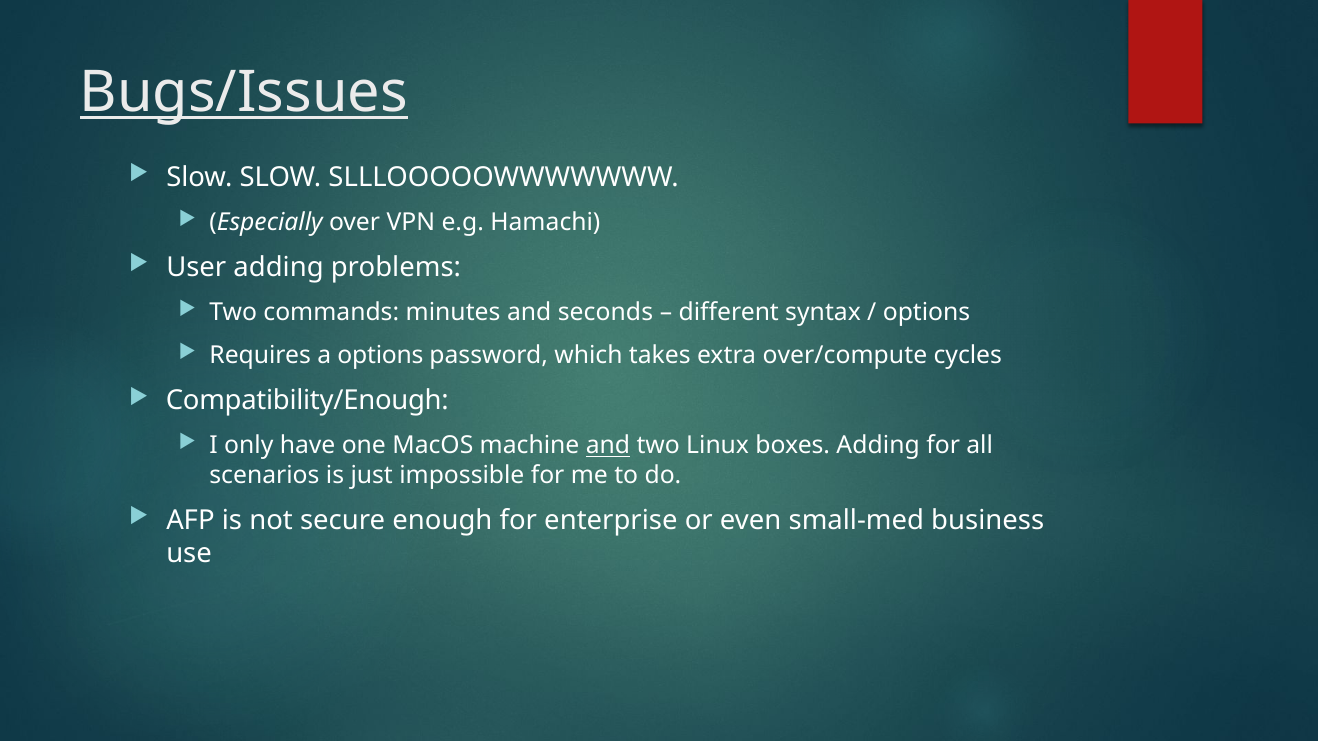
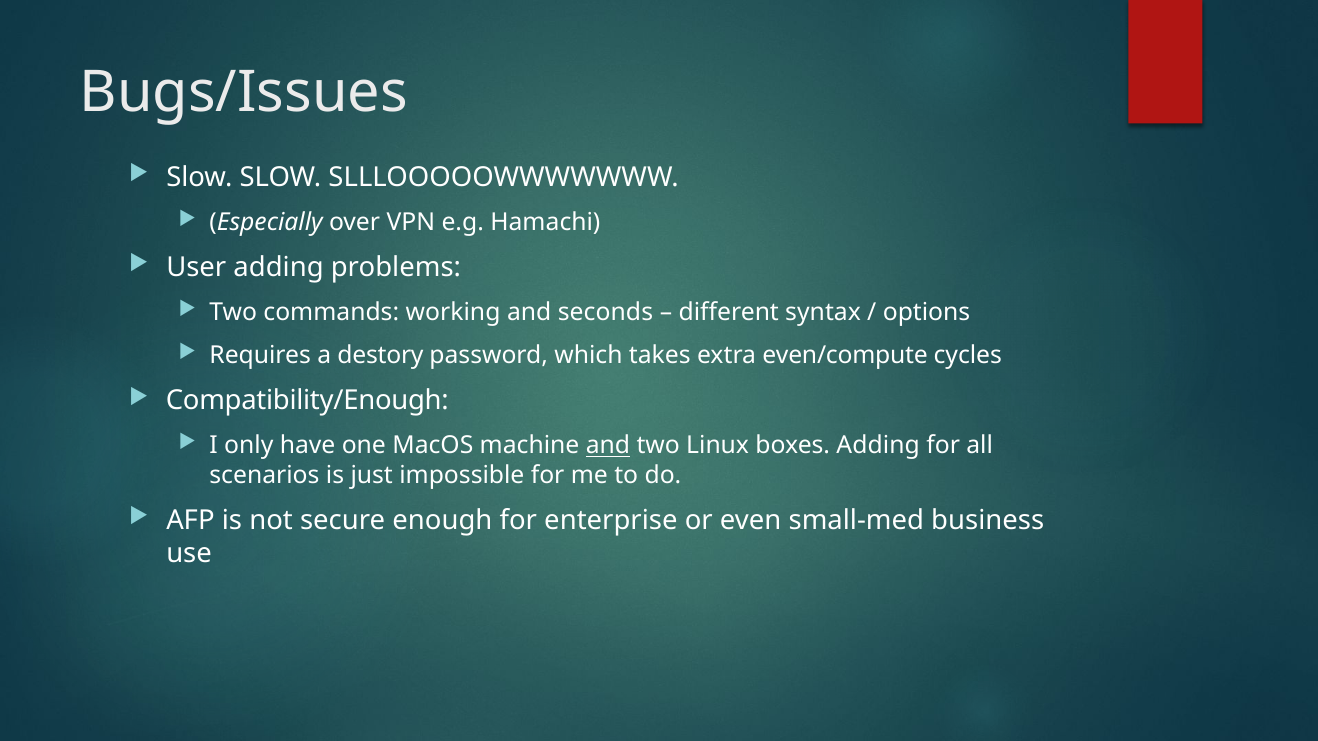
Bugs/Issues underline: present -> none
minutes: minutes -> working
a options: options -> destory
over/compute: over/compute -> even/compute
